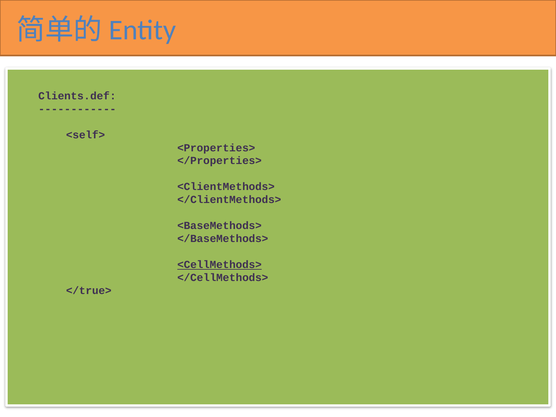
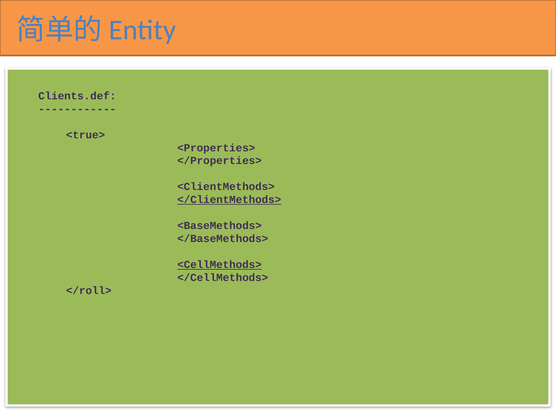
<self>: <self> -> <true>
</ClientMethods> underline: none -> present
</true>: </true> -> </roll>
